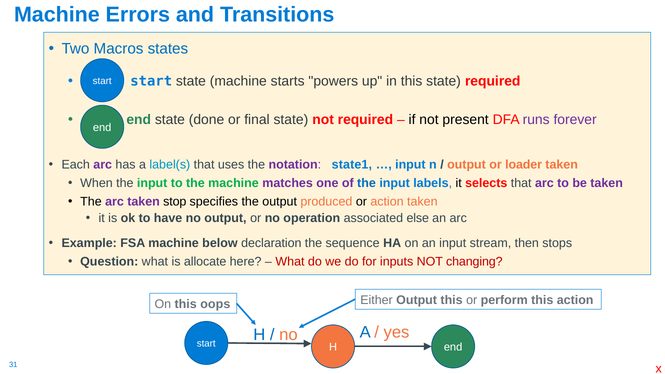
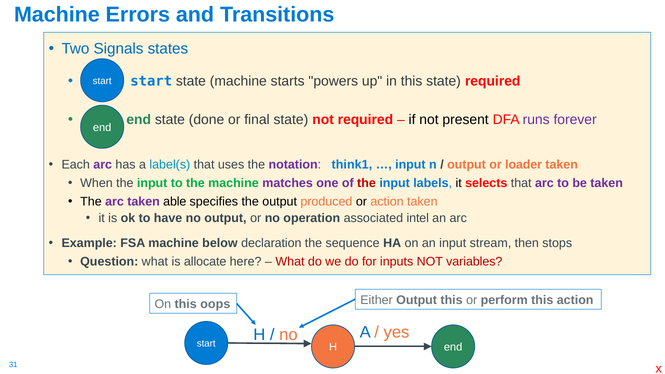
Macros: Macros -> Signals
state1: state1 -> think1
the at (366, 183) colour: blue -> red
stop: stop -> able
else: else -> intel
changing: changing -> variables
